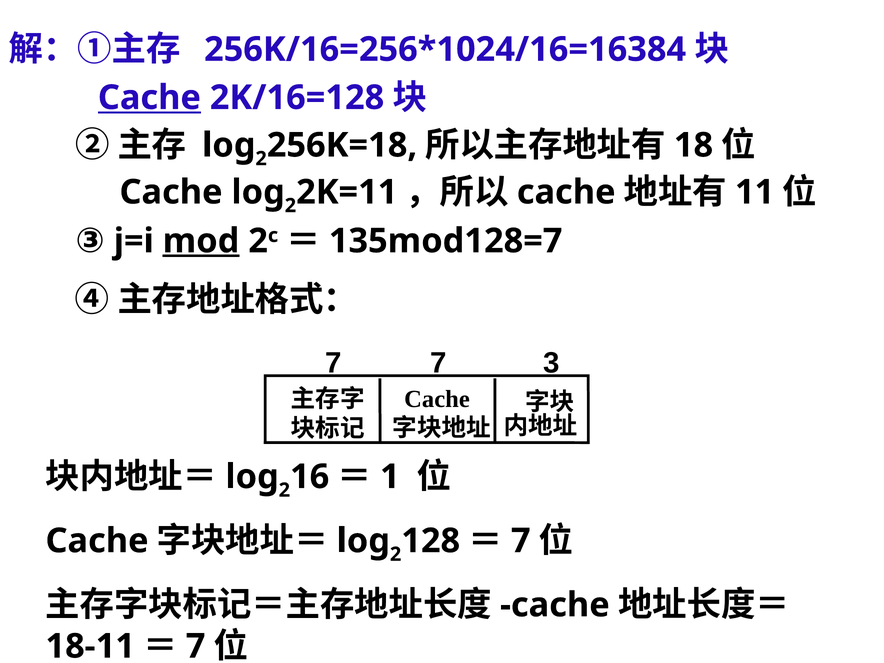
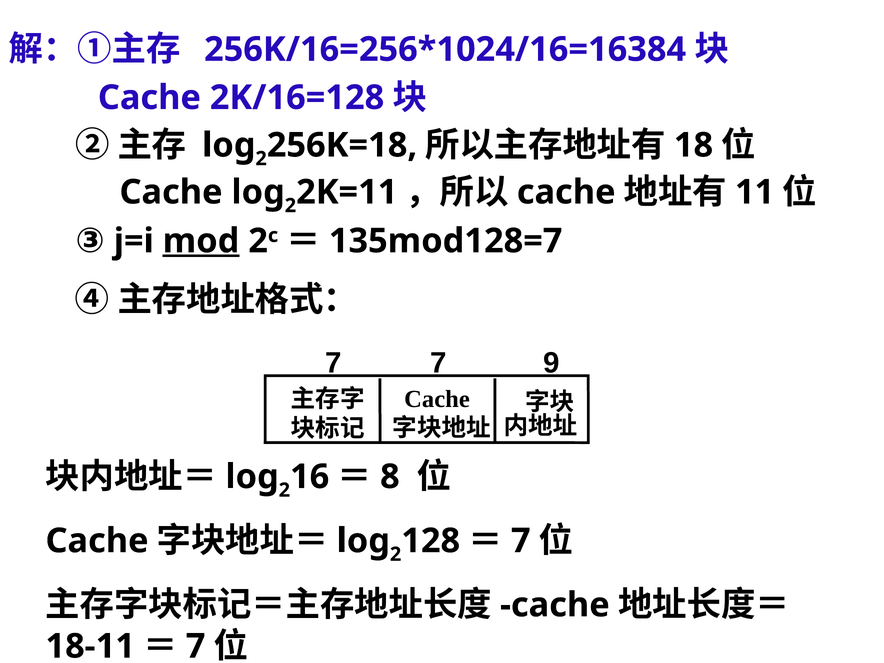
Cache at (149, 98) underline: present -> none
3: 3 -> 9
1: 1 -> 8
